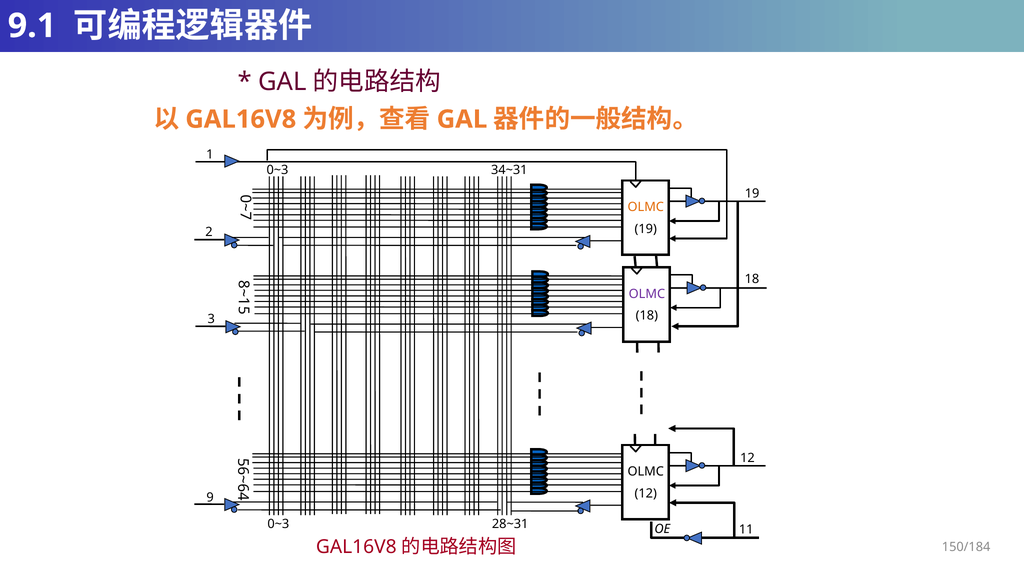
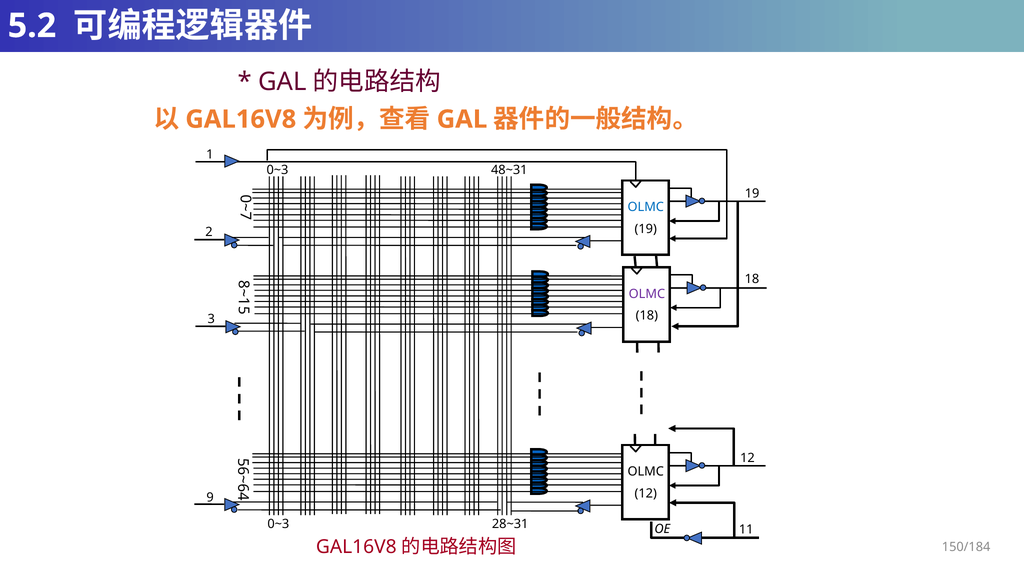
9.1: 9.1 -> 5.2
34~31: 34~31 -> 48~31
OLMC at (646, 207) colour: orange -> blue
